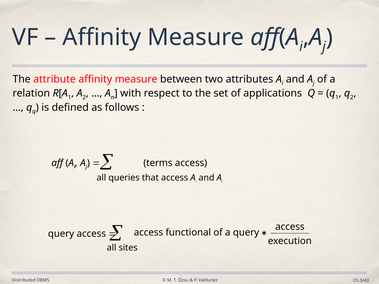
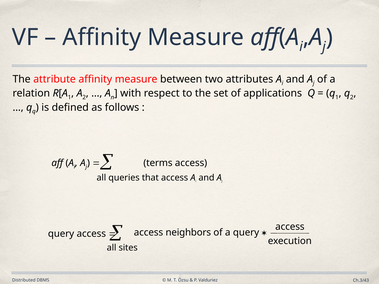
functional: functional -> neighbors
